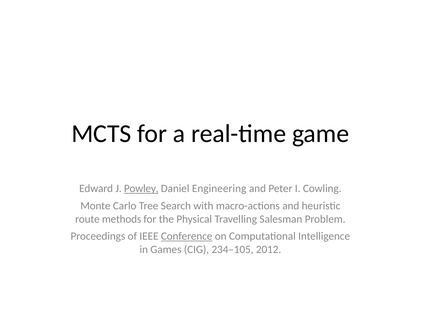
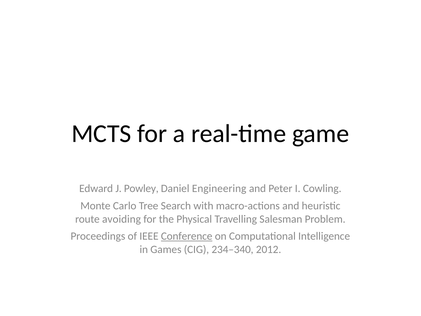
Powley underline: present -> none
methods: methods -> avoiding
234–105: 234–105 -> 234–340
